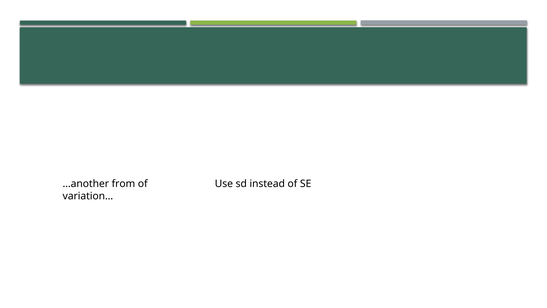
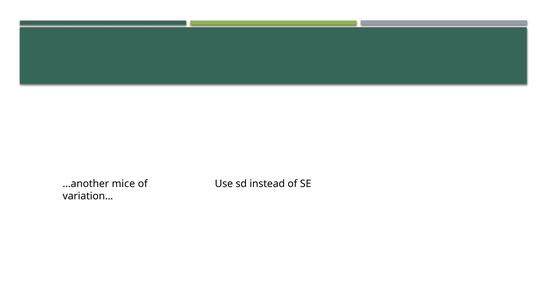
from: from -> mice
